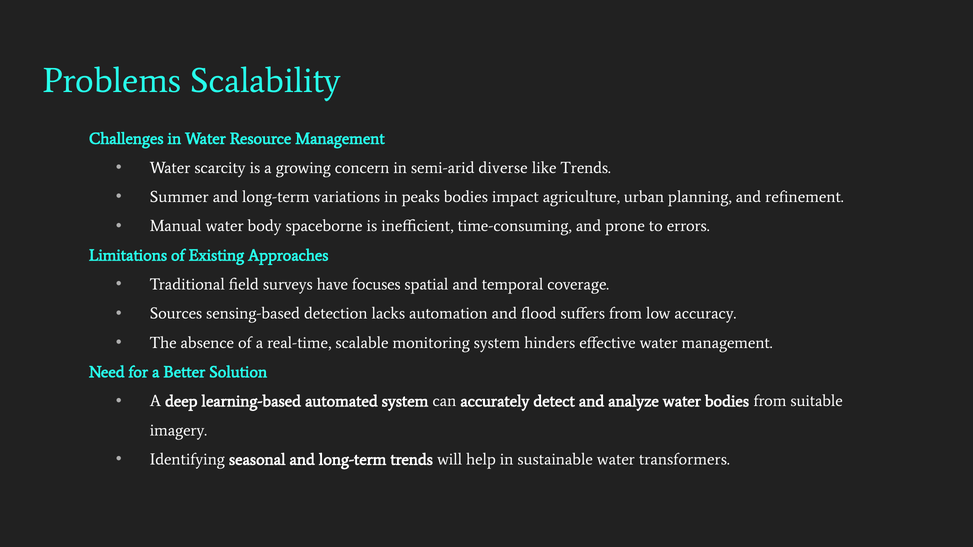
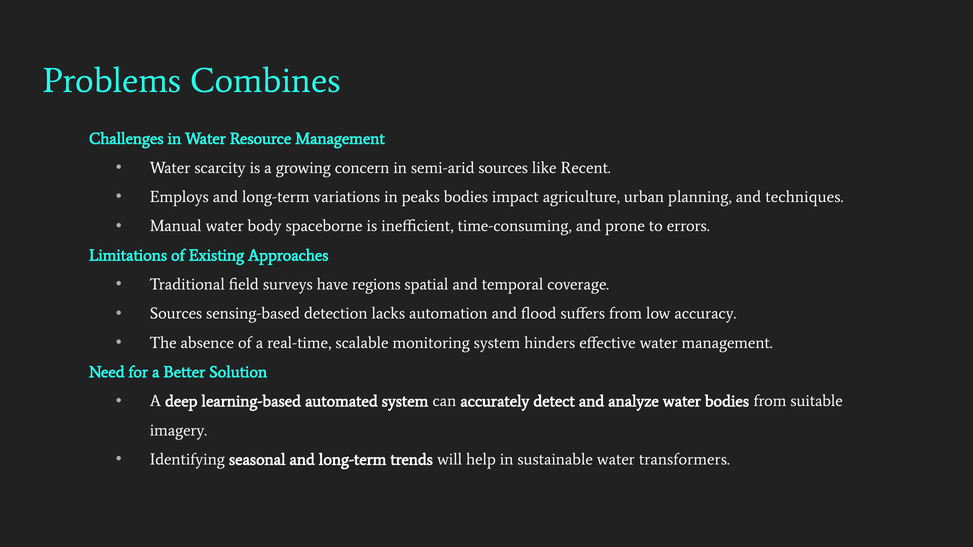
Scalability: Scalability -> Combines
semi-arid diverse: diverse -> sources
like Trends: Trends -> Recent
Summer: Summer -> Employs
refinement: refinement -> techniques
focuses: focuses -> regions
